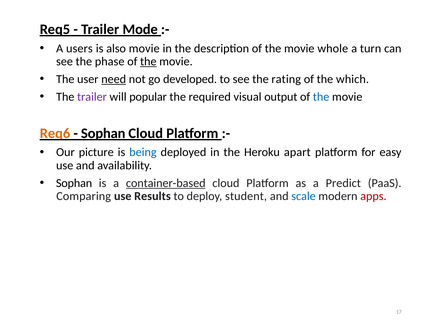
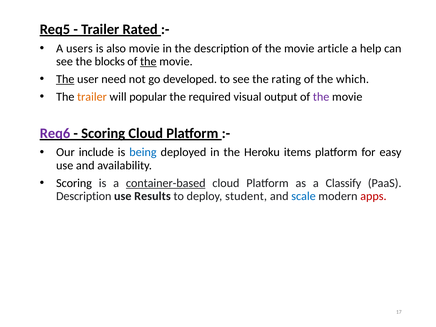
Mode: Mode -> Rated
whole: whole -> article
turn: turn -> help
phase: phase -> blocks
The at (65, 79) underline: none -> present
need underline: present -> none
trailer at (92, 97) colour: purple -> orange
the at (321, 97) colour: blue -> purple
Req6 colour: orange -> purple
Sophan at (103, 133): Sophan -> Scoring
picture: picture -> include
apart: apart -> items
Sophan at (74, 183): Sophan -> Scoring
Predict: Predict -> Classify
Comparing at (84, 196): Comparing -> Description
